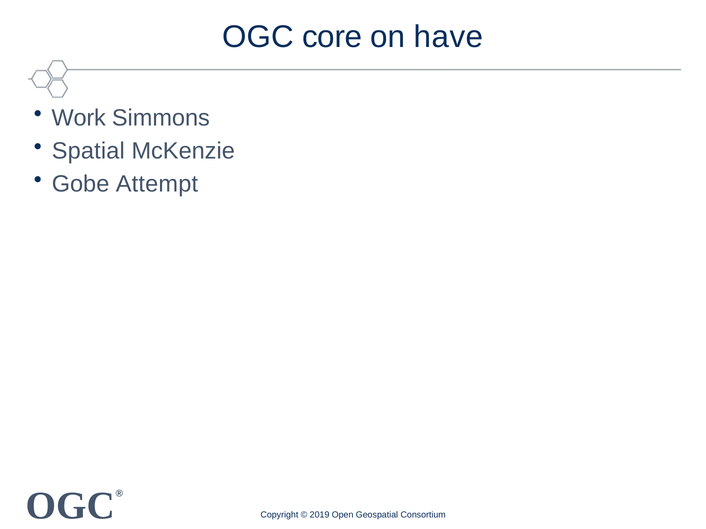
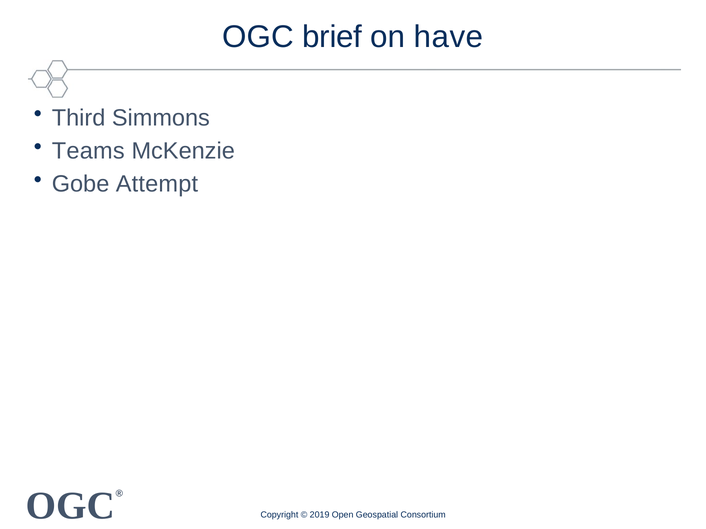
core: core -> brief
Work: Work -> Third
Spatial: Spatial -> Teams
